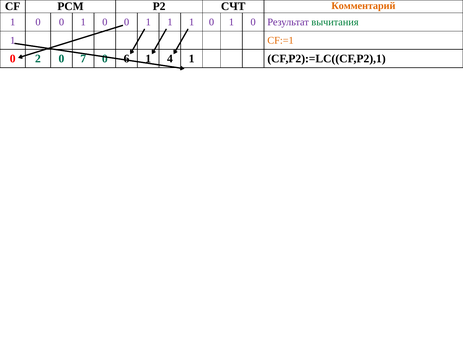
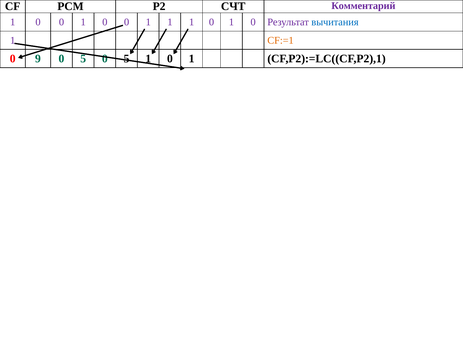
Комментарий colour: orange -> purple
вычитания colour: green -> blue
2: 2 -> 9
7 at (83, 59): 7 -> 5
6 at (127, 59): 6 -> 5
4 at (170, 59): 4 -> 0
